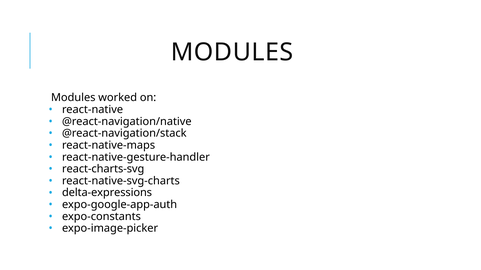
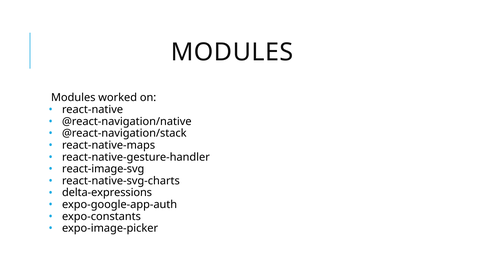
react-charts-svg: react-charts-svg -> react-image-svg
